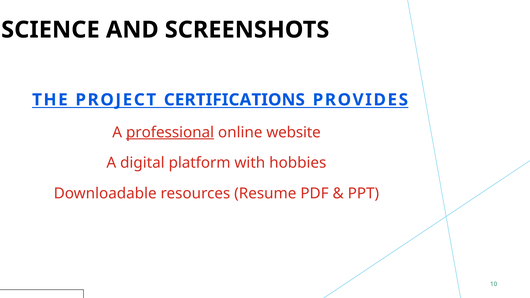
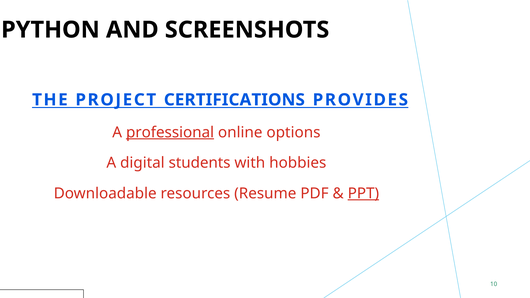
SCIENCE: SCIENCE -> PYTHON
website: website -> options
platform: platform -> students
PPT underline: none -> present
